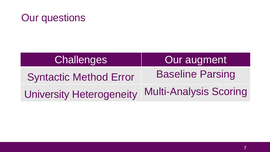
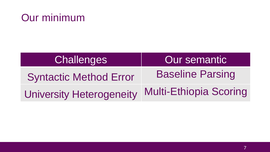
questions: questions -> minimum
augment: augment -> semantic
Multi-Analysis: Multi-Analysis -> Multi-Ethiopia
